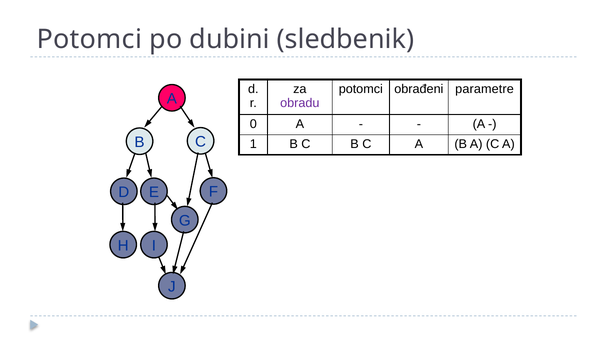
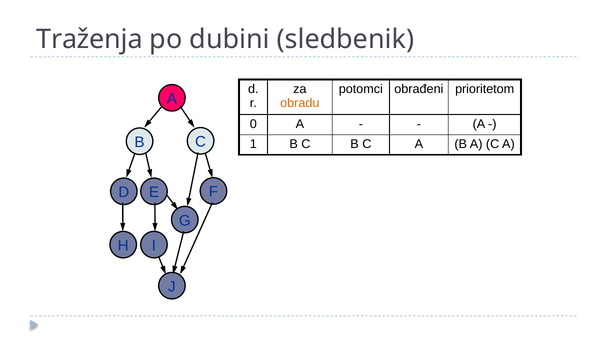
Potomci at (89, 40): Potomci -> Traženja
parametre: parametre -> prioritetom
obradu colour: purple -> orange
